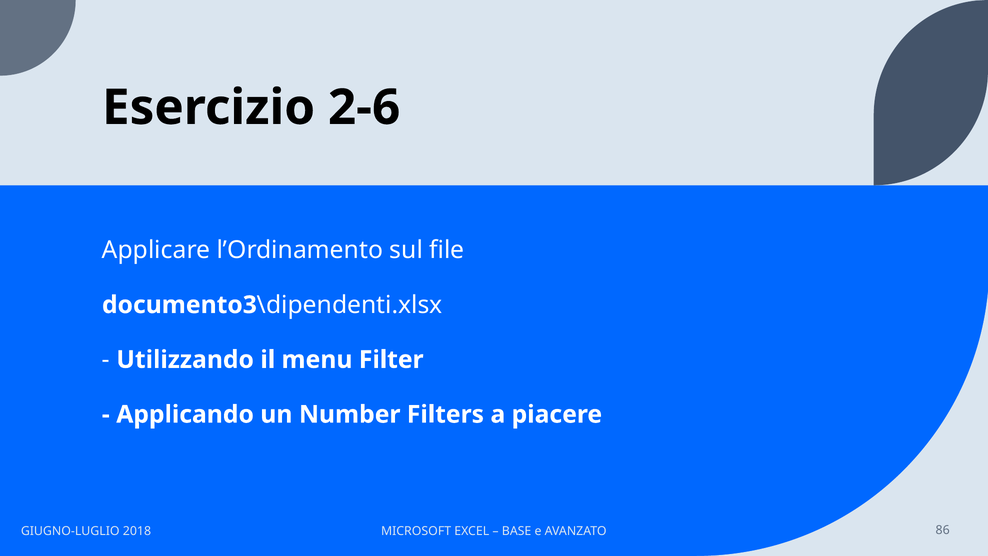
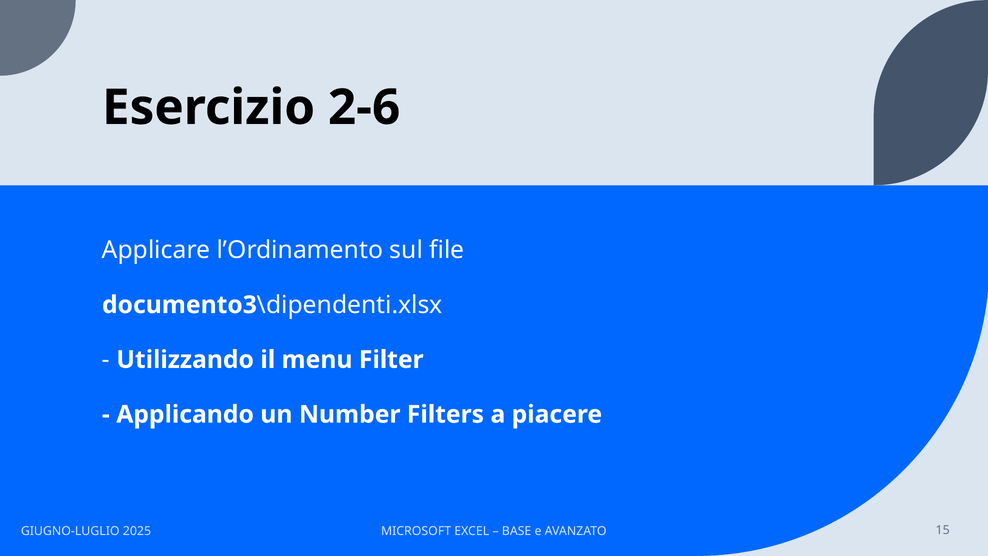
2018: 2018 -> 2025
86: 86 -> 15
